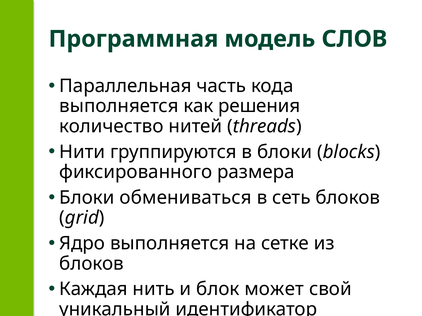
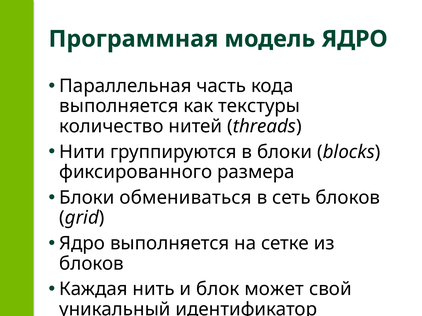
модель СЛОВ: СЛОВ -> ЯДРО
решения: решения -> текстуры
